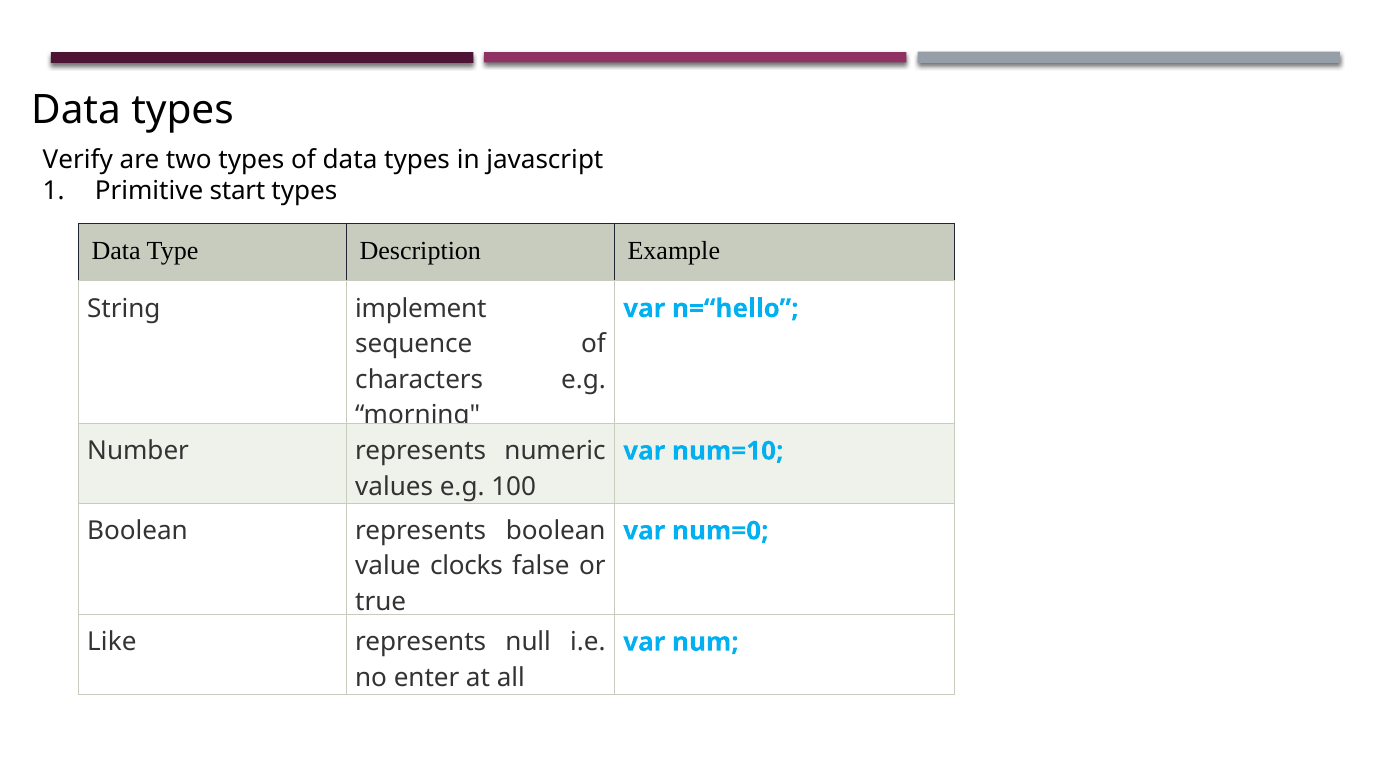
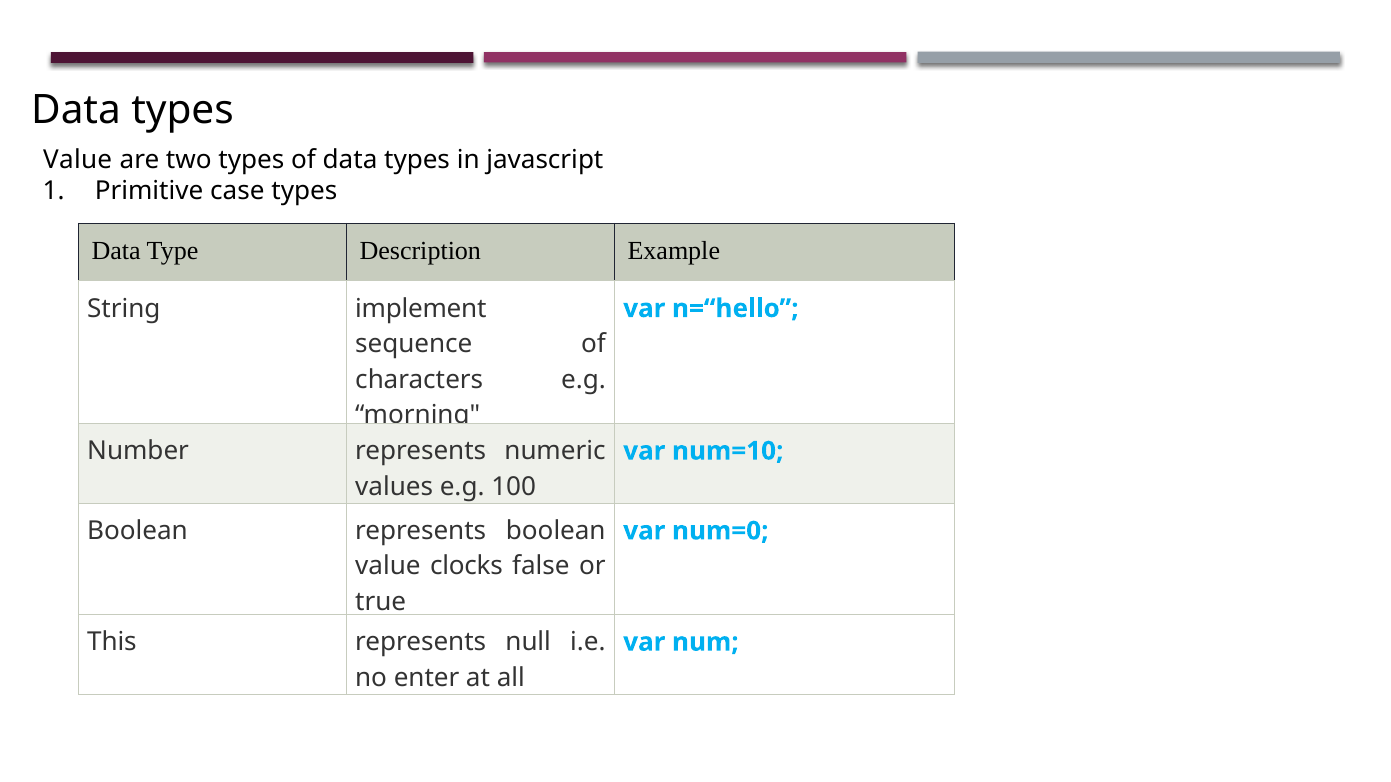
Verify at (78, 160): Verify -> Value
start: start -> case
Like: Like -> This
